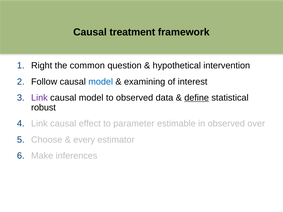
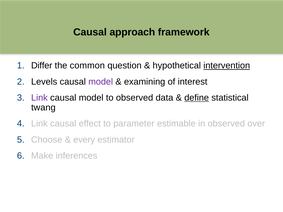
treatment: treatment -> approach
Right: Right -> Differ
intervention underline: none -> present
Follow: Follow -> Levels
model at (101, 82) colour: blue -> purple
robust: robust -> twang
